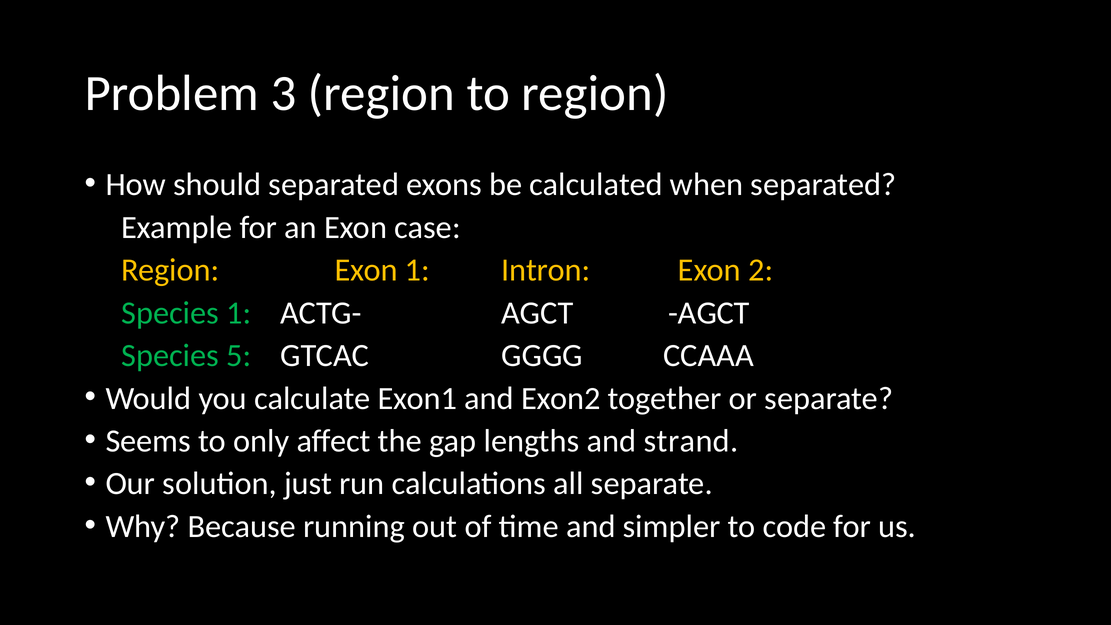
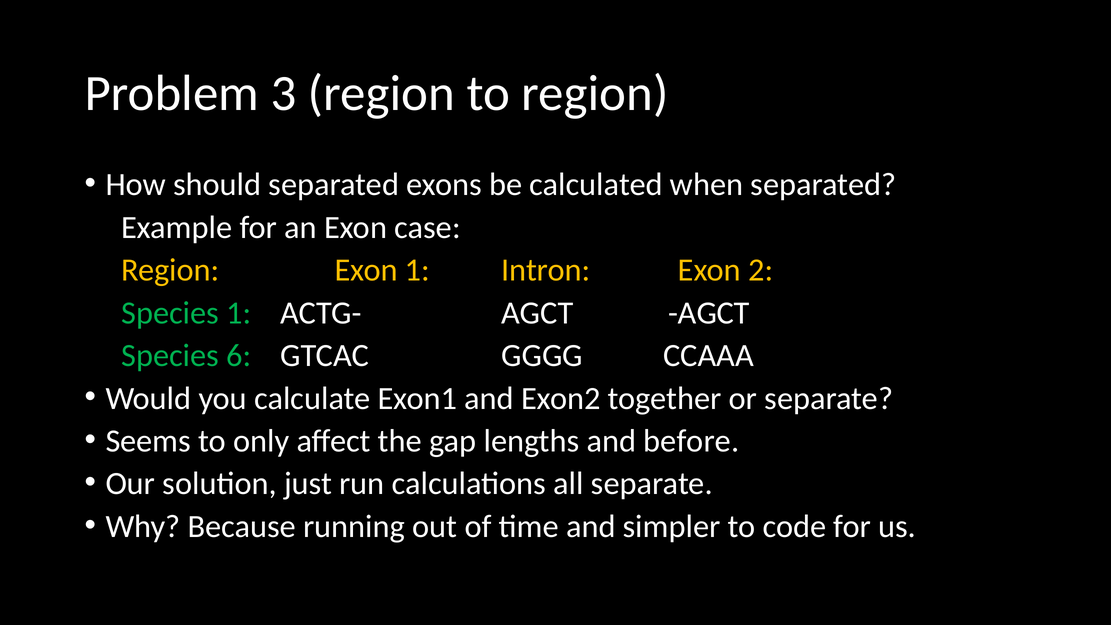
5: 5 -> 6
strand: strand -> before
